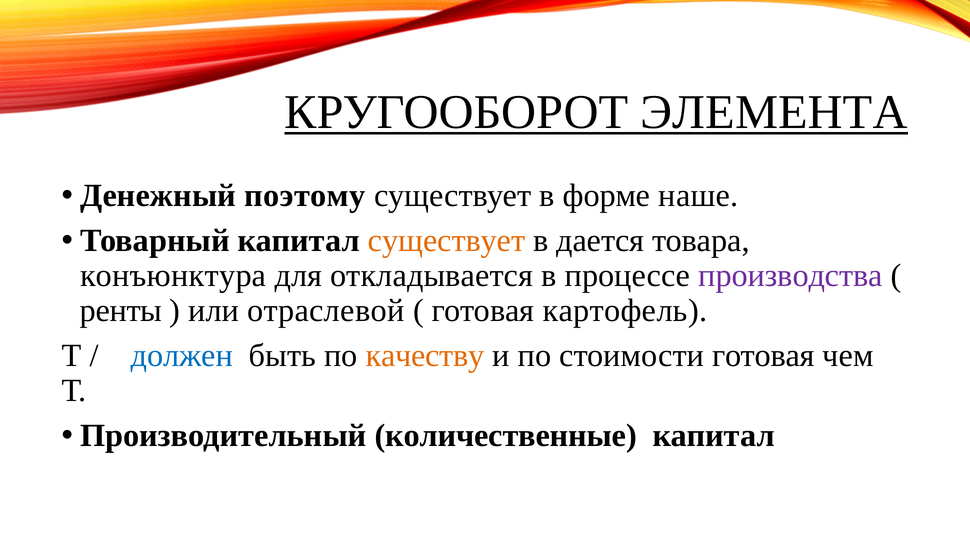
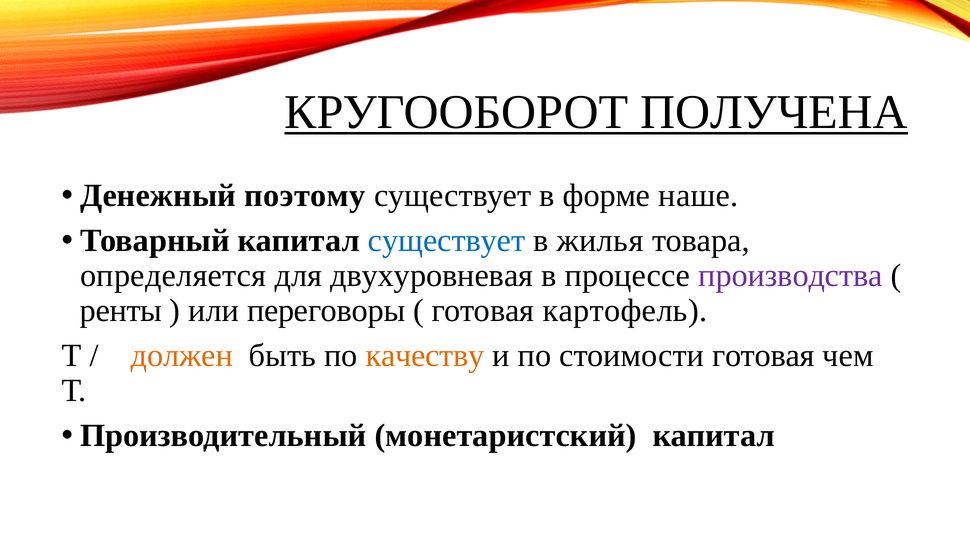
ЭЛЕМЕНТА: ЭЛЕМЕНТА -> ПОЛУЧЕНА
существует at (447, 241) colour: orange -> blue
дается: дается -> жилья
конъюнктура: конъюнктура -> определяется
откладывается: откладывается -> двухуровневая
отраслевой: отраслевой -> переговоры
должен colour: blue -> orange
количественные: количественные -> монетаристский
